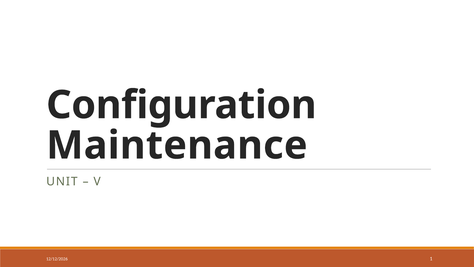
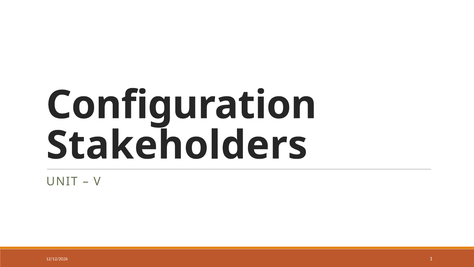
Maintenance: Maintenance -> Stakeholders
